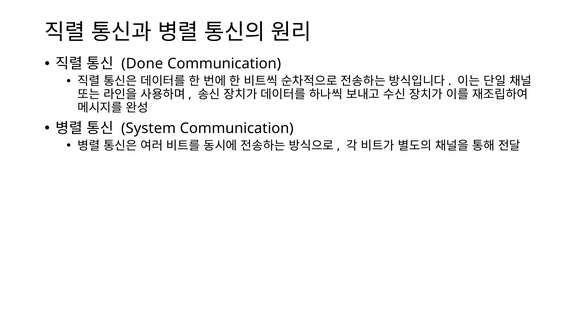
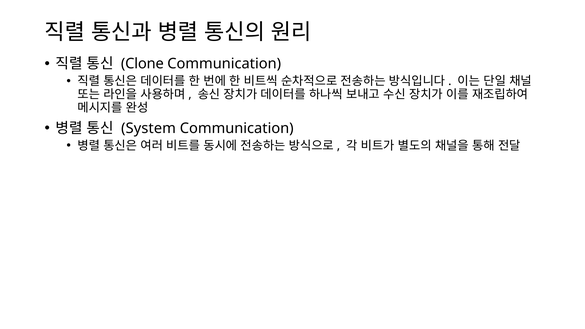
Done: Done -> Clone
